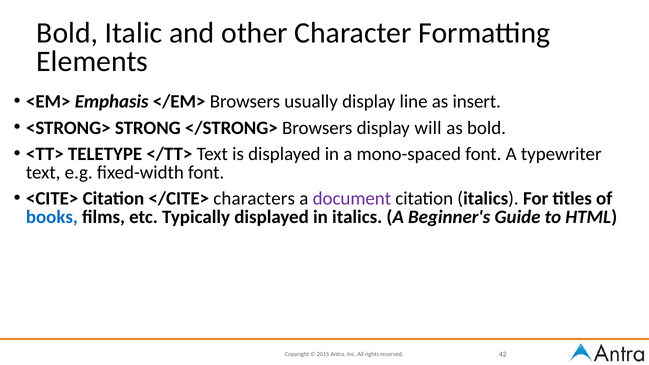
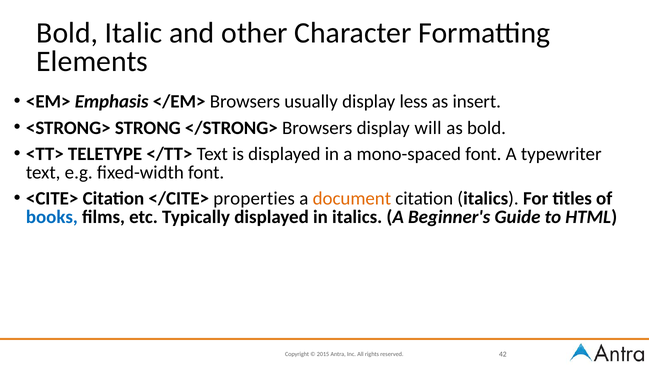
line: line -> less
characters: characters -> properties
document colour: purple -> orange
